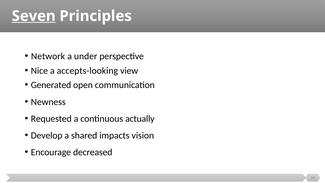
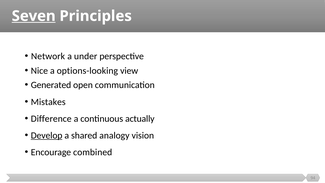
accepts-looking: accepts-looking -> options-looking
Newness: Newness -> Mistakes
Requested: Requested -> Difference
Develop underline: none -> present
impacts: impacts -> analogy
decreased: decreased -> combined
